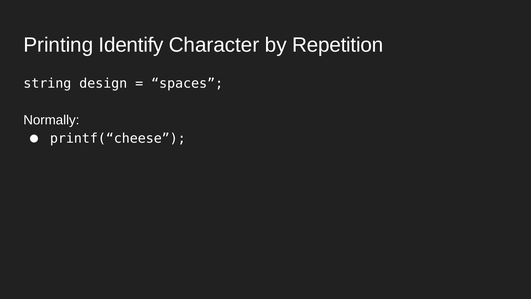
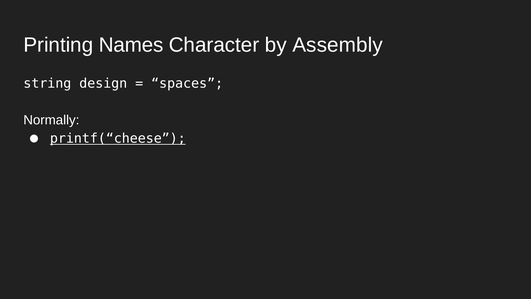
Identify: Identify -> Names
Repetition: Repetition -> Assembly
printf(“cheese underline: none -> present
